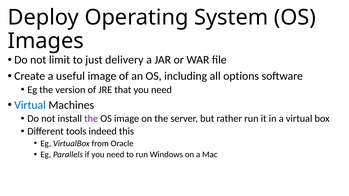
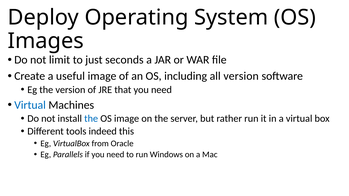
delivery: delivery -> seconds
all options: options -> version
the at (91, 119) colour: purple -> blue
